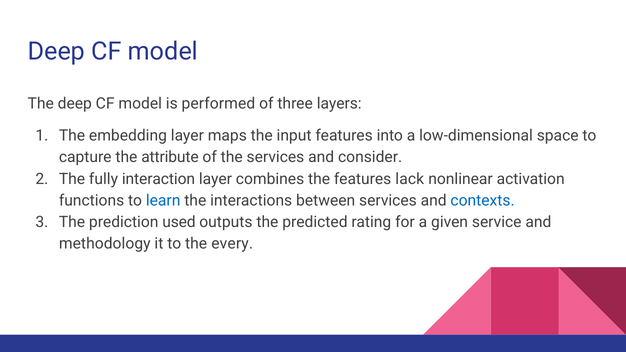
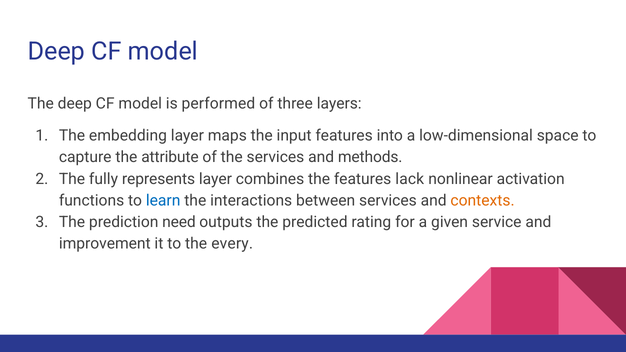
consider: consider -> methods
interaction: interaction -> represents
contexts colour: blue -> orange
used: used -> need
methodology: methodology -> improvement
